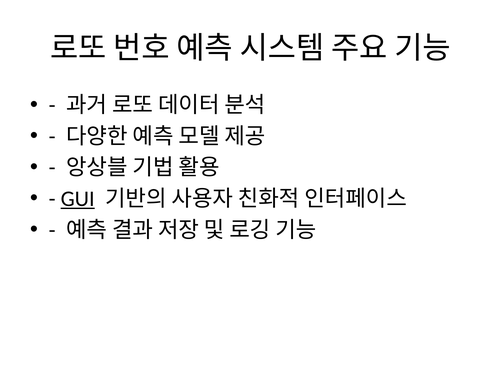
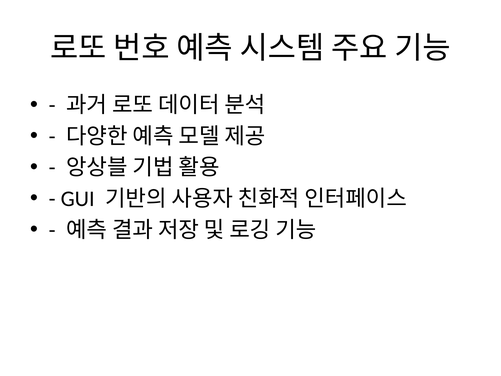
GUI underline: present -> none
